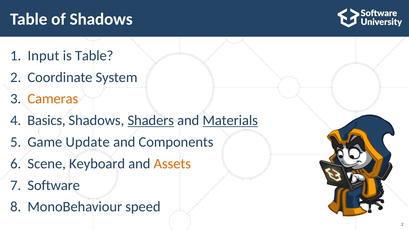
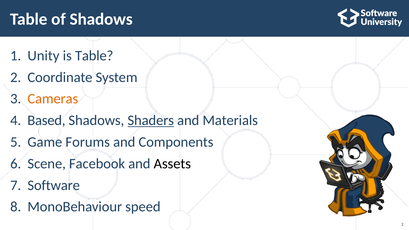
Input: Input -> Unity
Basics: Basics -> Based
Materials underline: present -> none
Update: Update -> Forums
Keyboard: Keyboard -> Facebook
Assets colour: orange -> black
